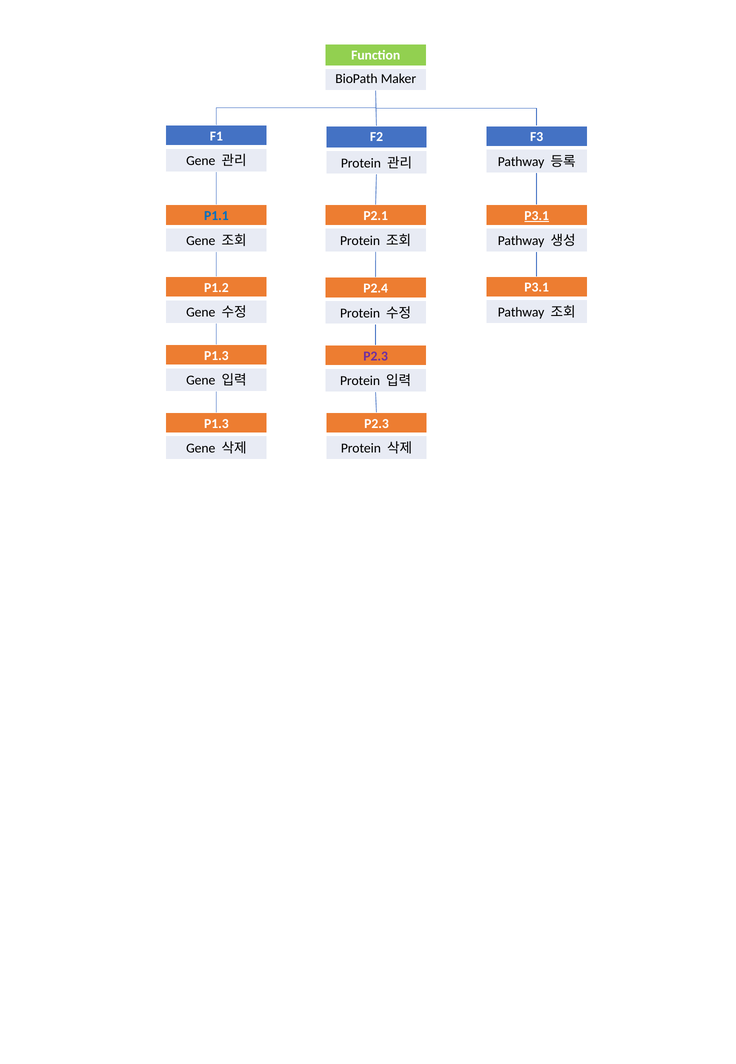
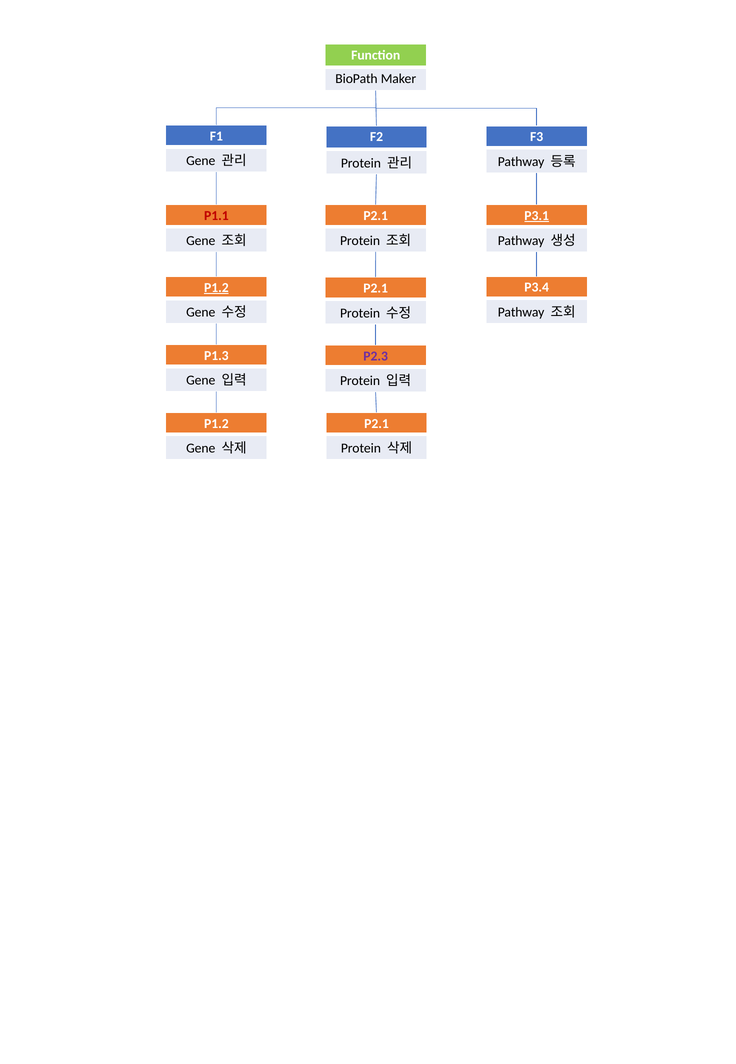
P1.1 colour: blue -> red
P3.1 at (537, 287): P3.1 -> P3.4
P1.2 at (216, 287) underline: none -> present
P2.4 at (376, 288): P2.4 -> P2.1
P1.3 at (216, 423): P1.3 -> P1.2
P2.3 at (377, 423): P2.3 -> P2.1
